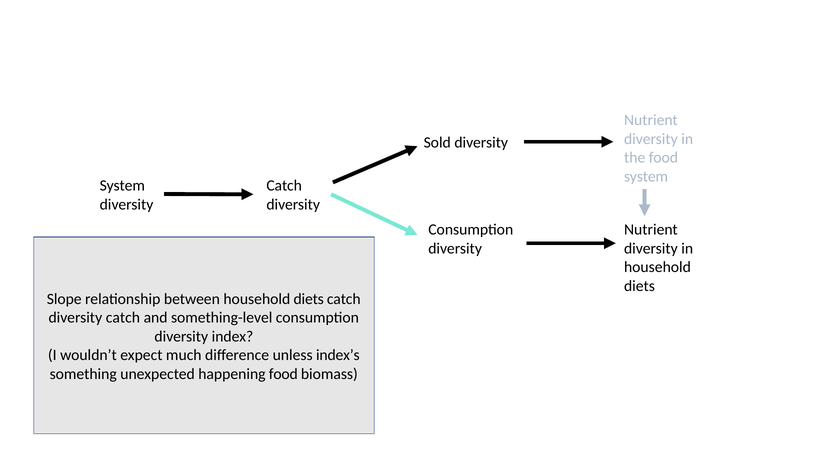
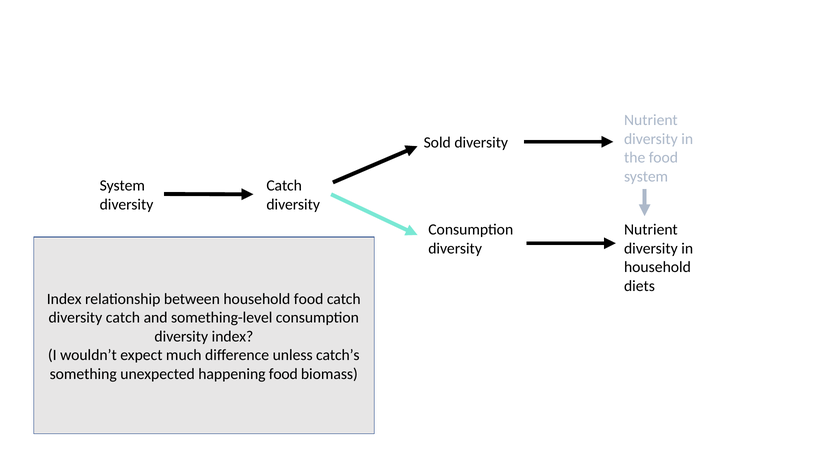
Slope at (64, 299): Slope -> Index
between household diets: diets -> food
index’s: index’s -> catch’s
